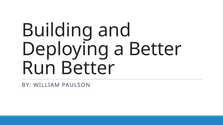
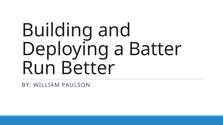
a Better: Better -> Batter
